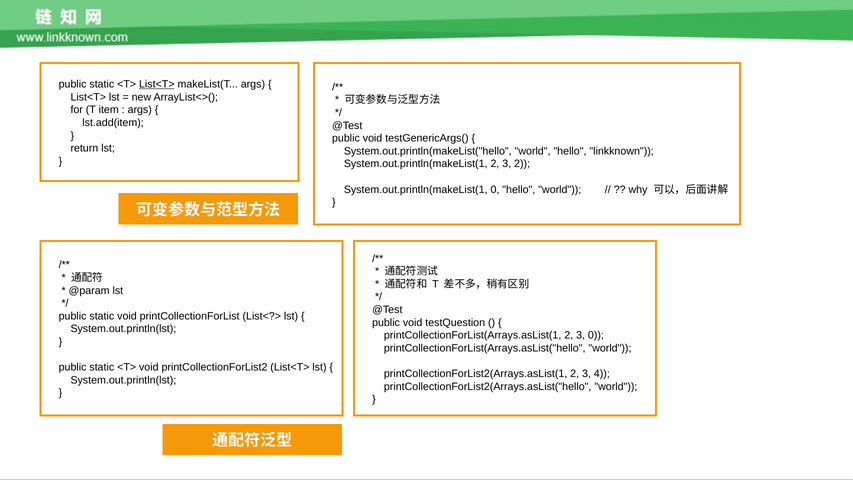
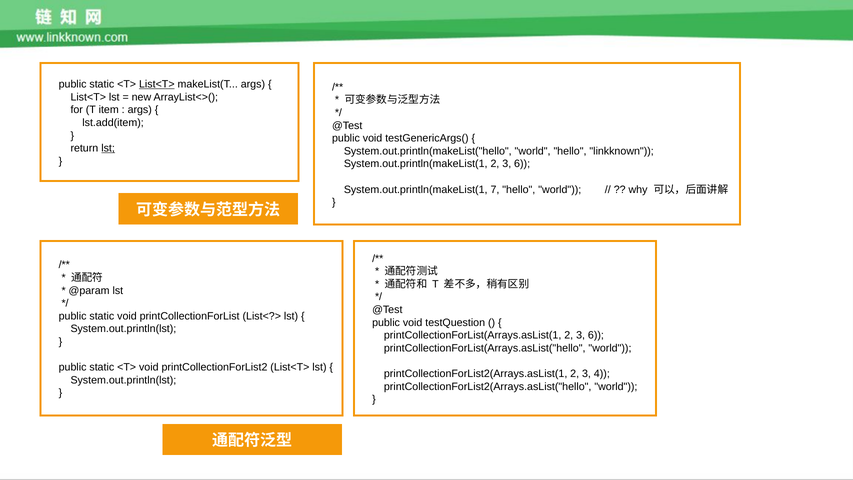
lst at (108, 148) underline: none -> present
System.out.println(makeList(1 2 3 2: 2 -> 6
System.out.println(makeList(1 0: 0 -> 7
printCollectionForList(Arrays.asList(1 2 3 0: 0 -> 6
